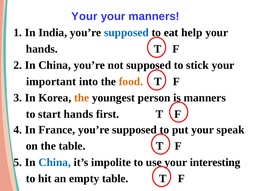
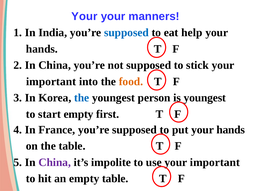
the at (82, 98) colour: orange -> blue
manners at (205, 98): manners -> youngest
start hands: hands -> empty
put your speak: speak -> hands
China at (55, 163) colour: blue -> purple
use your interesting: interesting -> important
